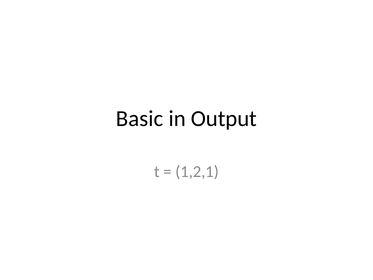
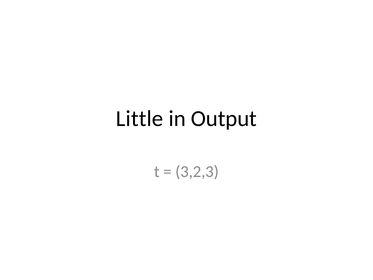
Basic: Basic -> Little
1,2,1: 1,2,1 -> 3,2,3
